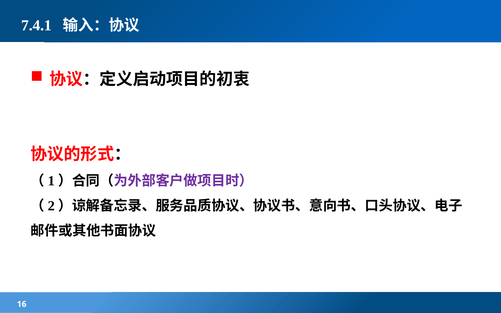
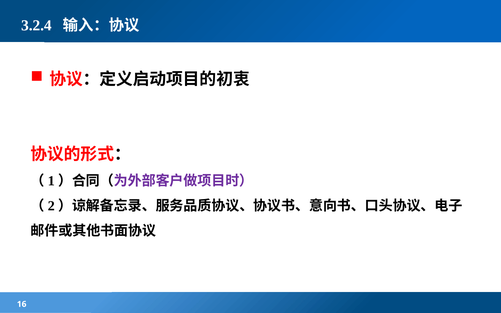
7.4.1: 7.4.1 -> 3.2.4
